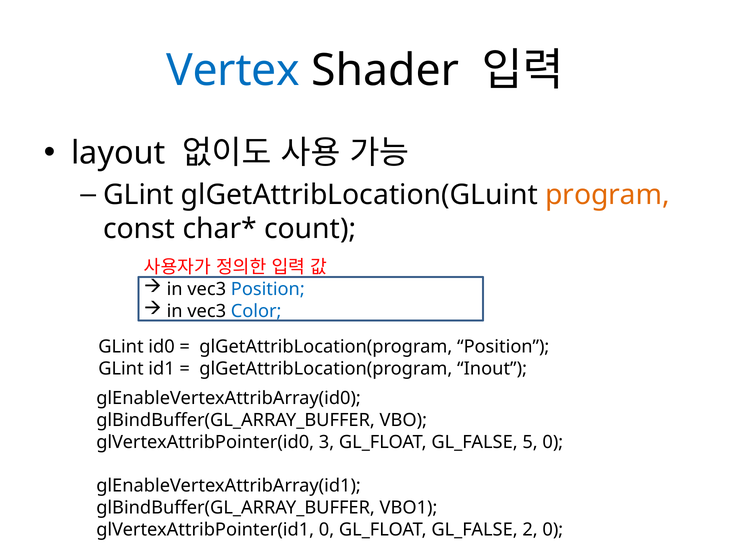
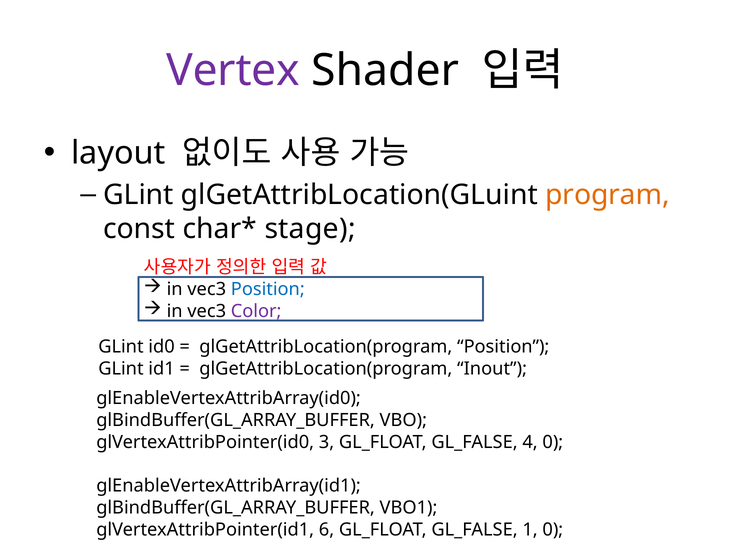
Vertex colour: blue -> purple
count: count -> stage
Color colour: blue -> purple
5: 5 -> 4
glVertexAttribPointer(id1 0: 0 -> 6
2: 2 -> 1
